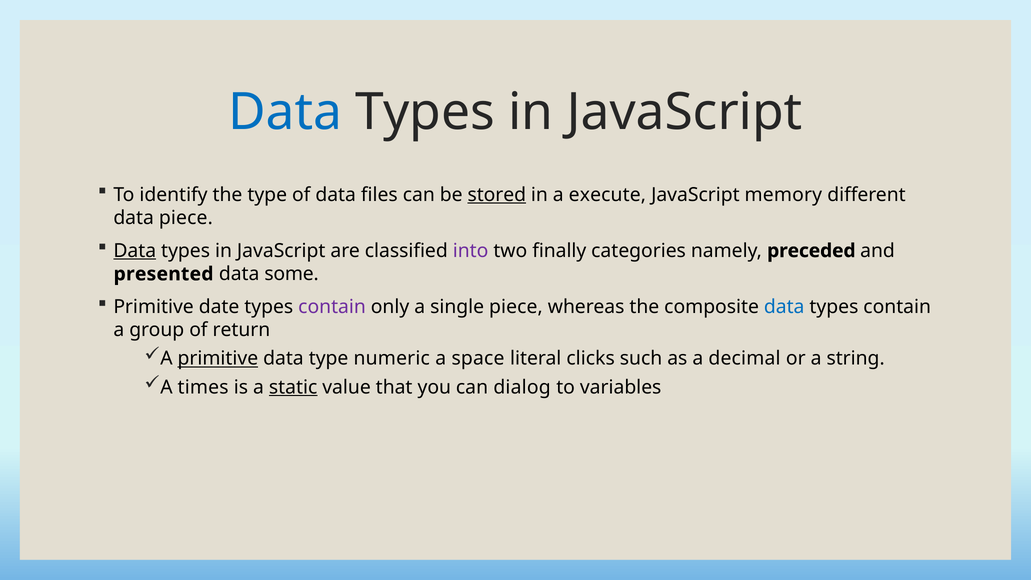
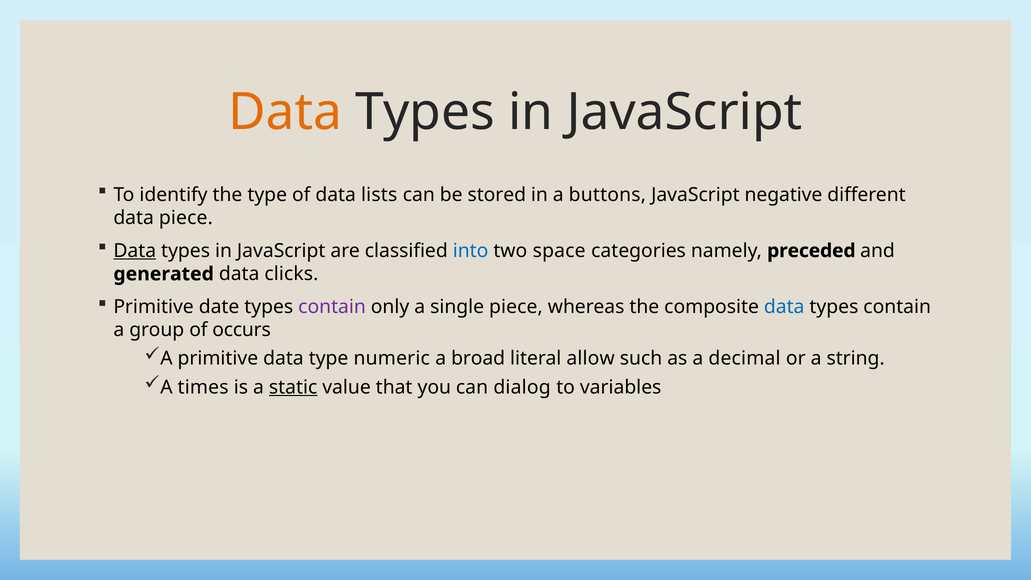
Data at (285, 112) colour: blue -> orange
files: files -> lists
stored underline: present -> none
execute: execute -> buttons
memory: memory -> negative
into colour: purple -> blue
finally: finally -> space
presented: presented -> generated
some: some -> clicks
return: return -> occurs
primitive at (218, 359) underline: present -> none
space: space -> broad
clicks: clicks -> allow
